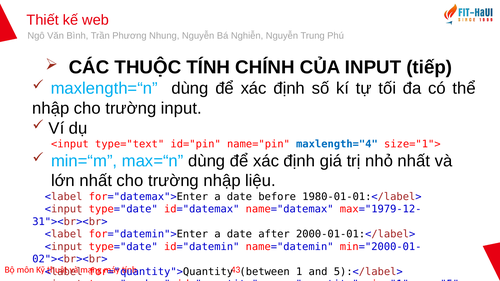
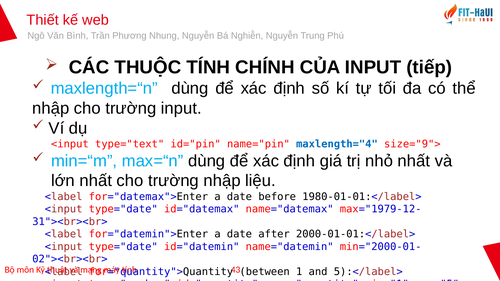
size="1">: size="1"> -> size="9">
